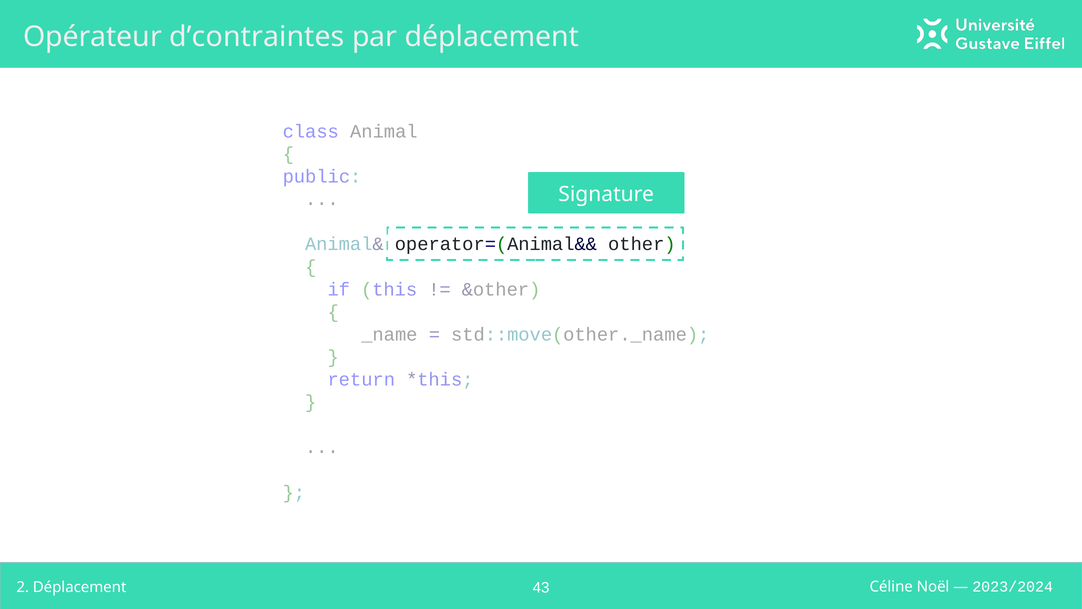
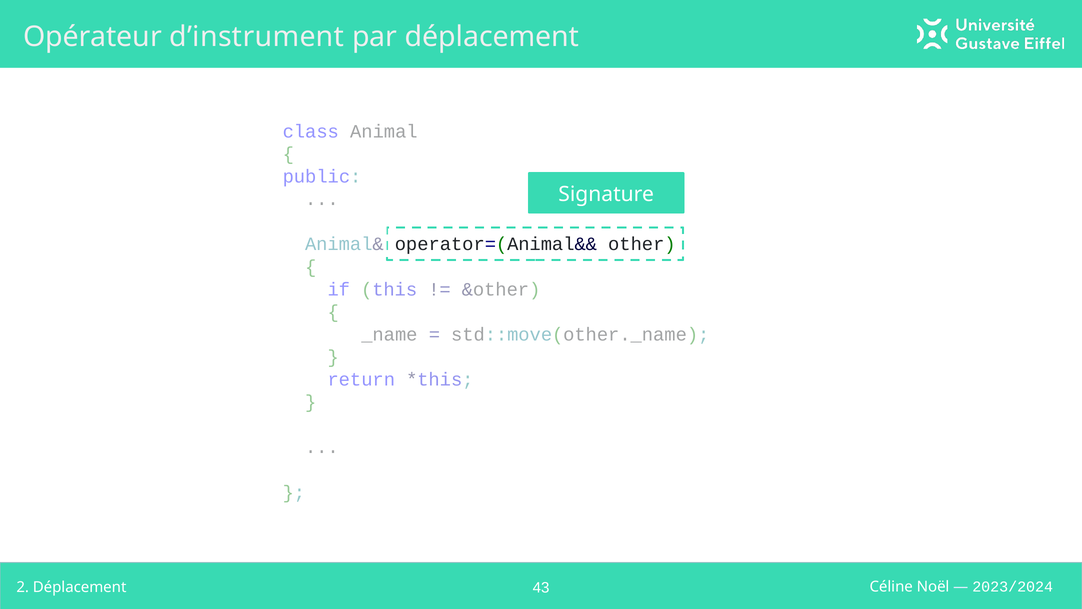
d’contraintes: d’contraintes -> d’instrument
